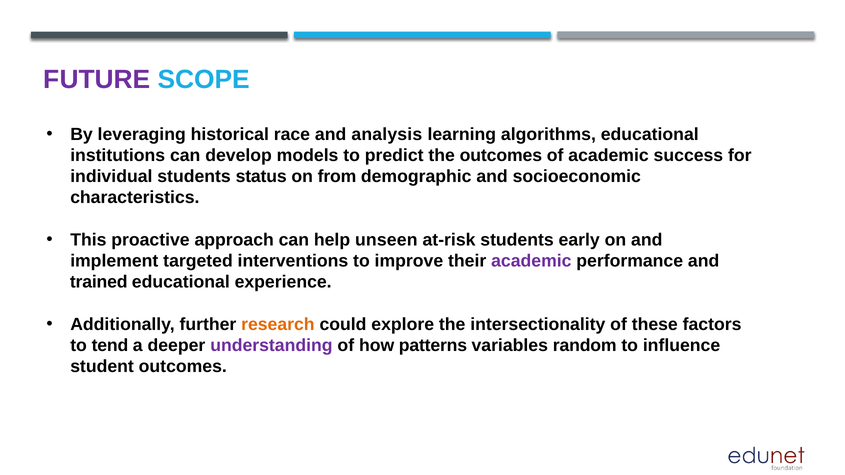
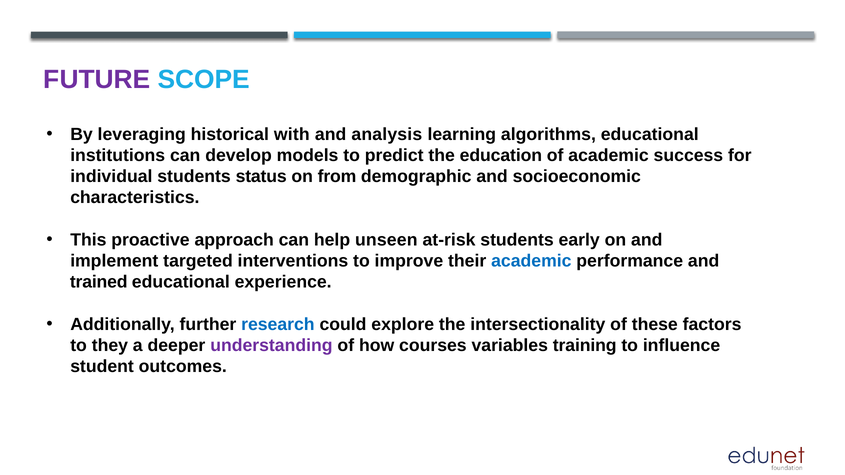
race: race -> with
the outcomes: outcomes -> education
academic at (531, 261) colour: purple -> blue
research colour: orange -> blue
tend: tend -> they
patterns: patterns -> courses
random: random -> training
